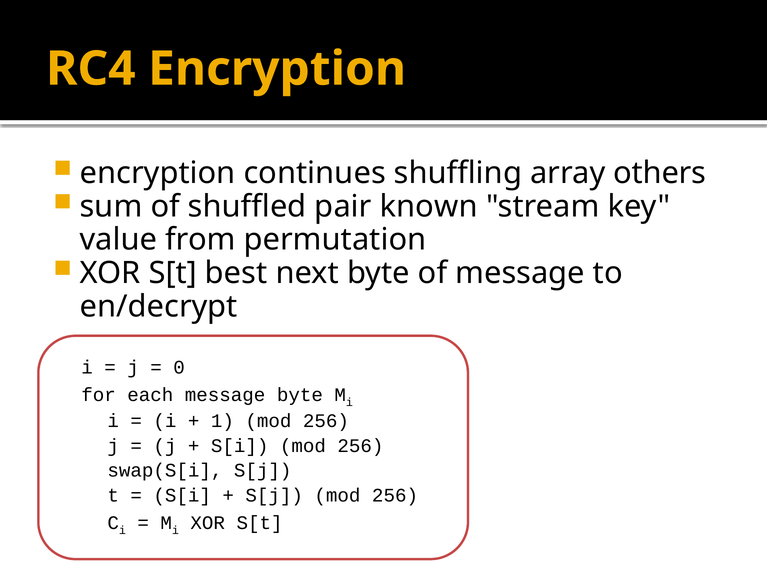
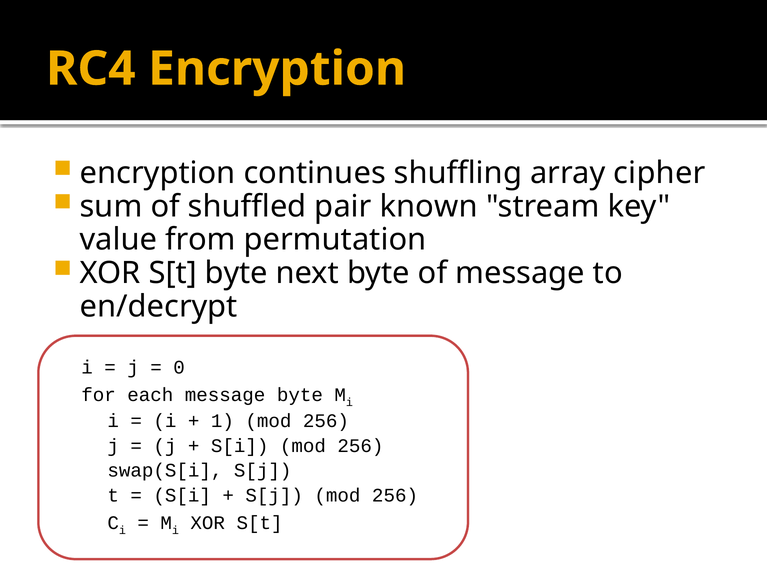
others: others -> cipher
S[t best: best -> byte
